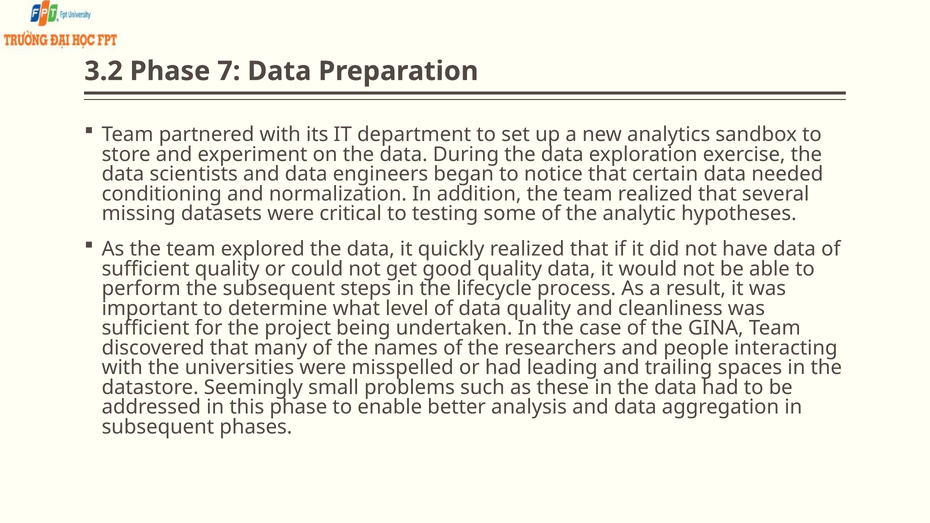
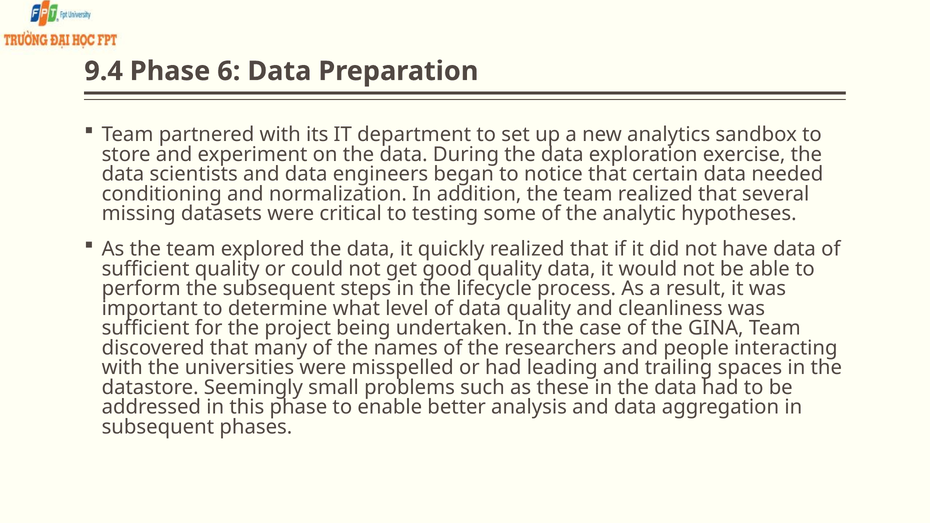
3.2: 3.2 -> 9.4
7: 7 -> 6
